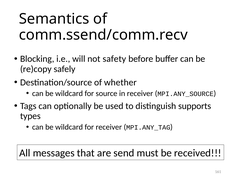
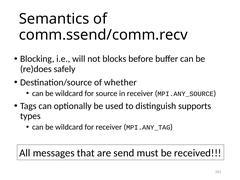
safety: safety -> blocks
re)copy: re)copy -> re)does
